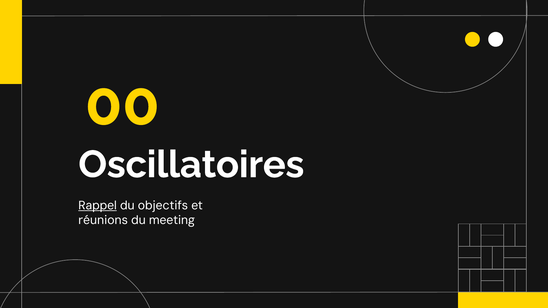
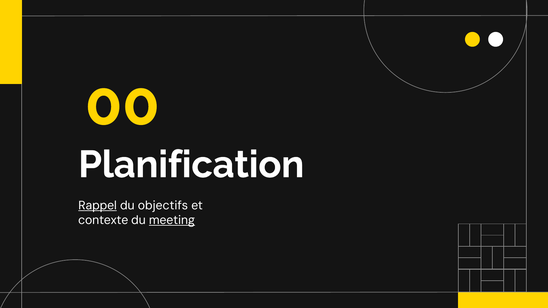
Oscillatoires: Oscillatoires -> Planification
réunions: réunions -> contexte
meeting underline: none -> present
